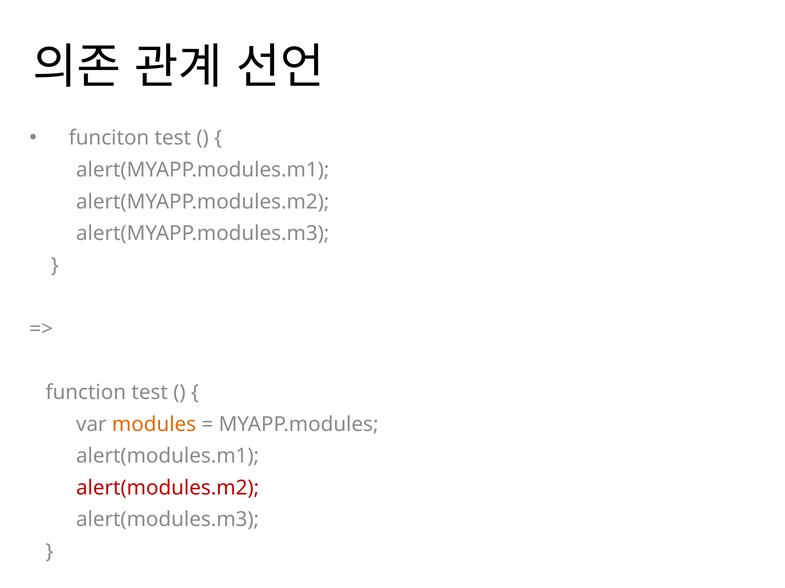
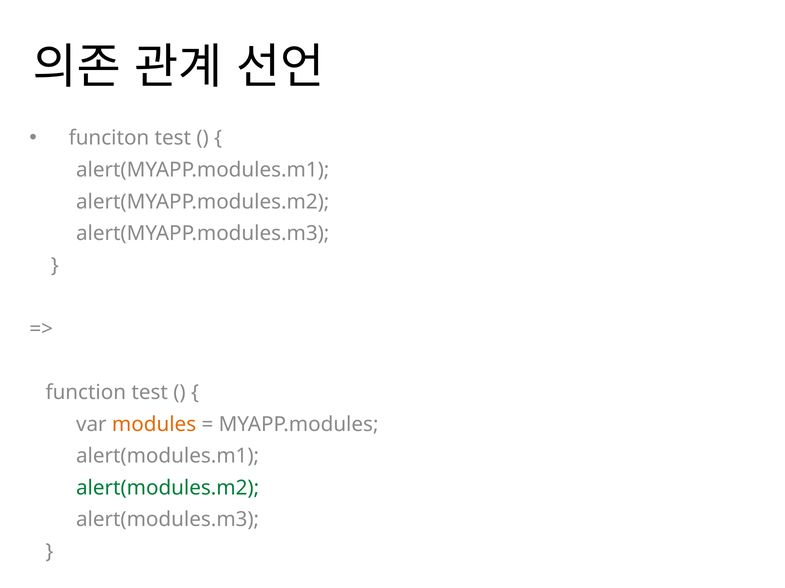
alert(modules.m2 colour: red -> green
